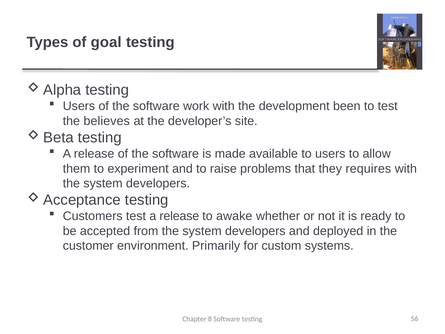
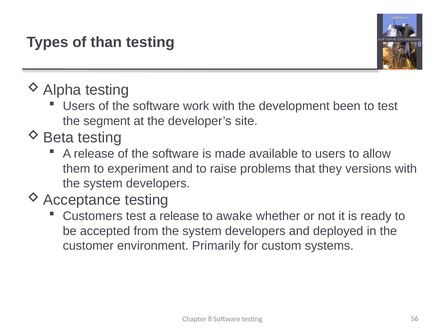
goal: goal -> than
believes: believes -> segment
requires: requires -> versions
